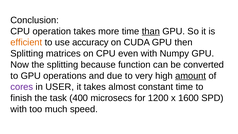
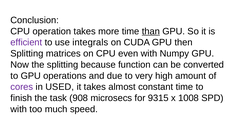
efficient colour: orange -> purple
accuracy: accuracy -> integrals
amount underline: present -> none
USER: USER -> USED
400: 400 -> 908
1200: 1200 -> 9315
1600: 1600 -> 1008
